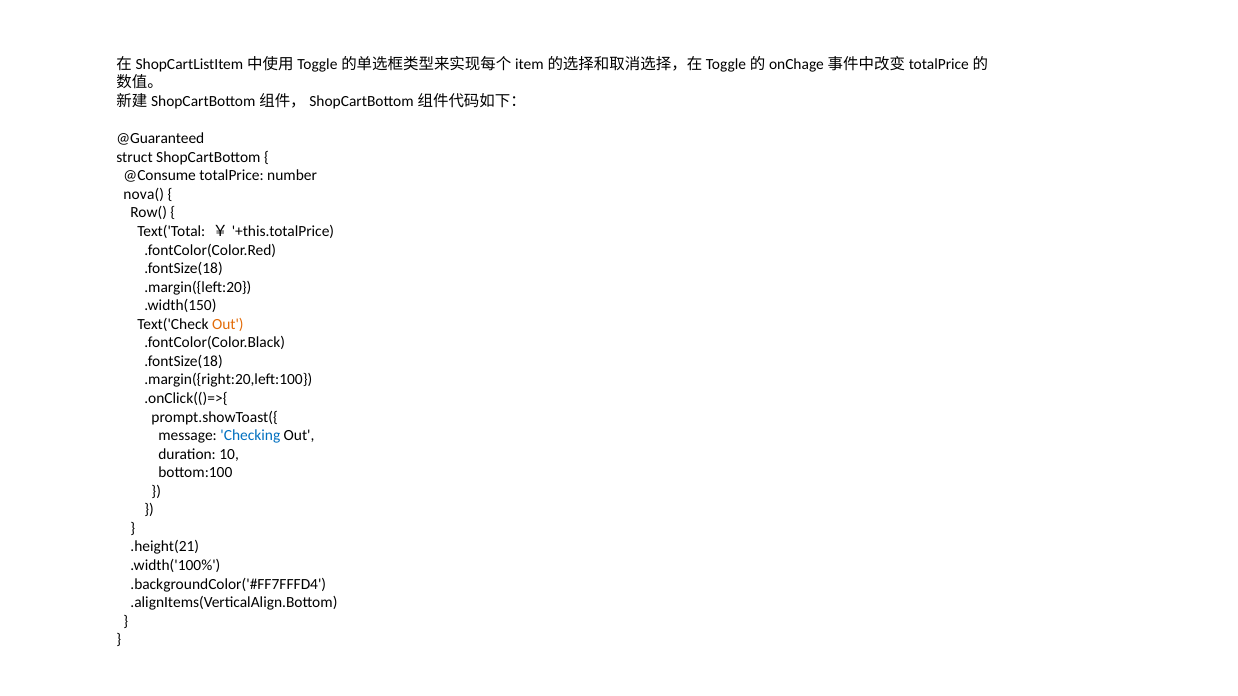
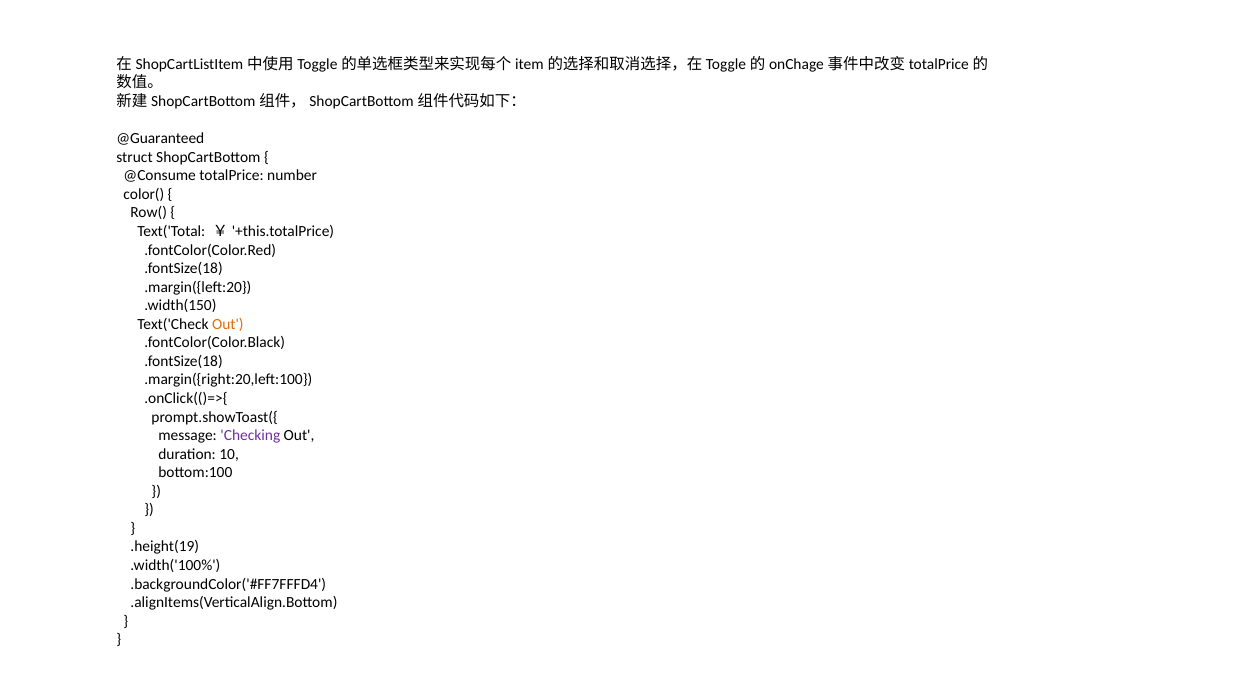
nova(: nova( -> color(
Checking colour: blue -> purple
.height(21: .height(21 -> .height(19
